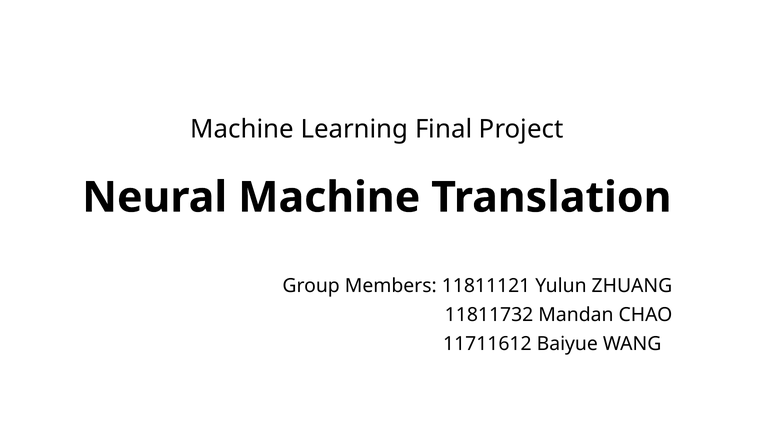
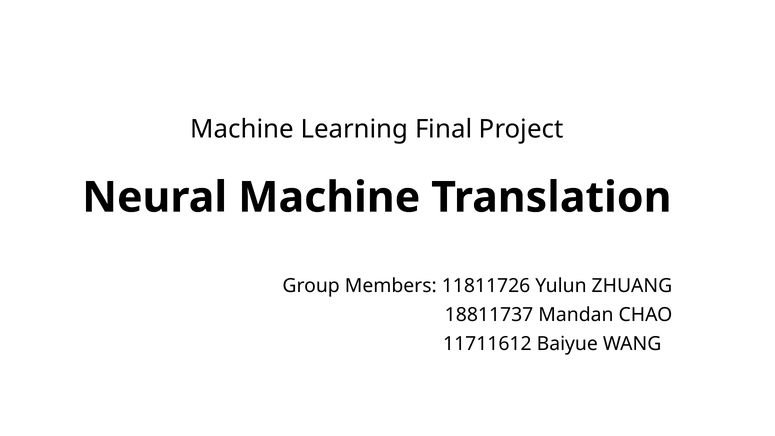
11811121: 11811121 -> 11811726
11811732: 11811732 -> 18811737
